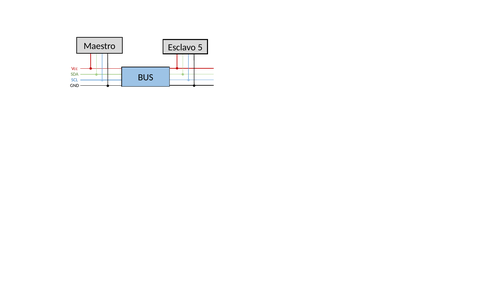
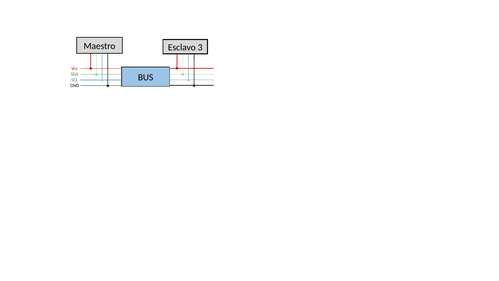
5: 5 -> 3
